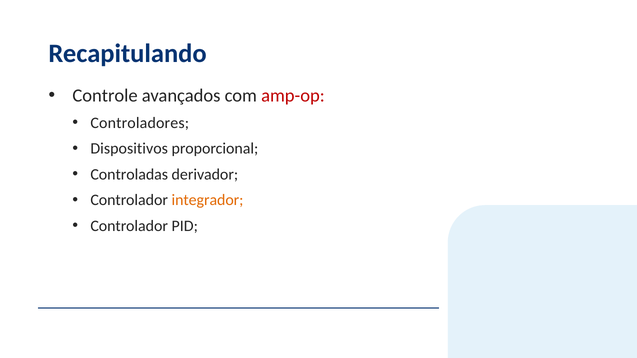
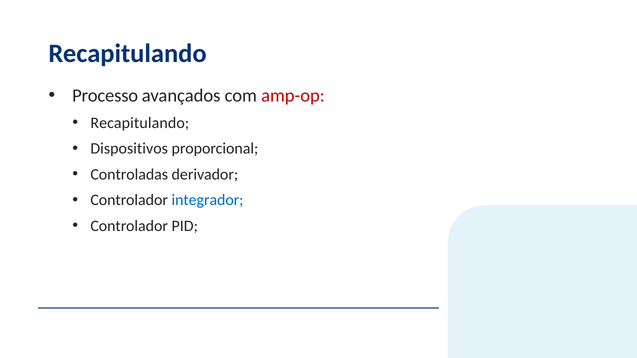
Controle: Controle -> Processo
Controladores at (140, 123): Controladores -> Recapitulando
integrador colour: orange -> blue
